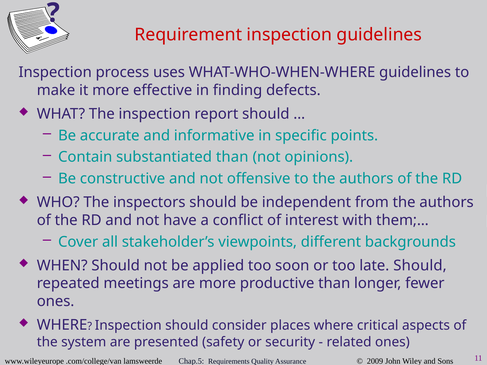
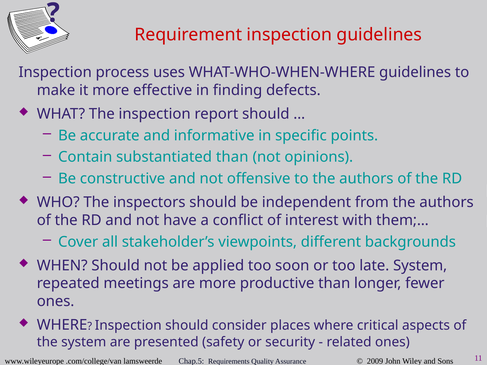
late Should: Should -> System
